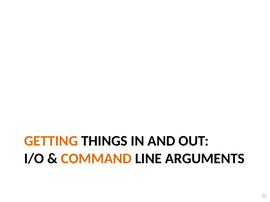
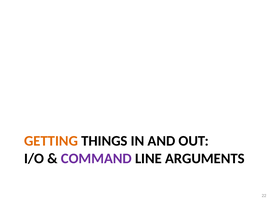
COMMAND colour: orange -> purple
